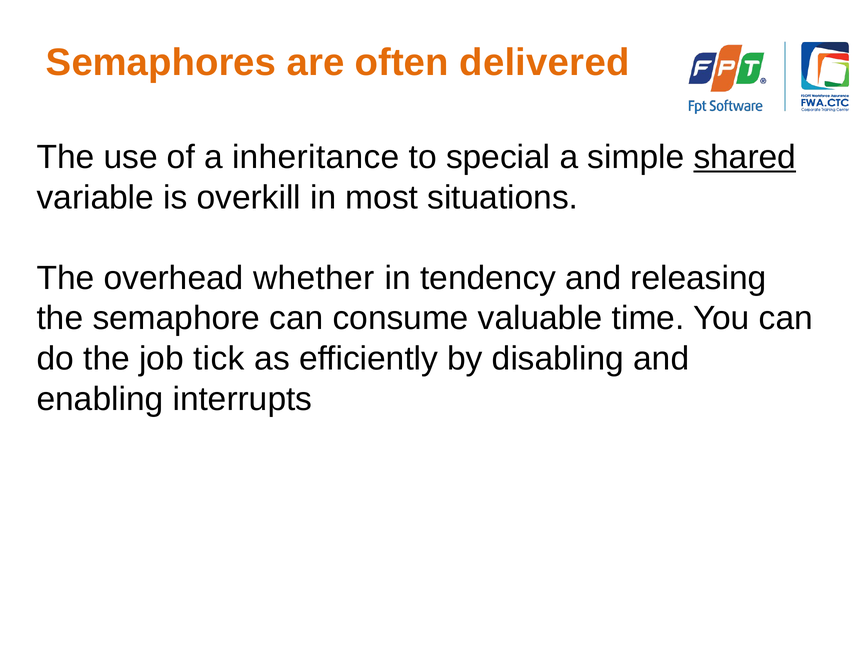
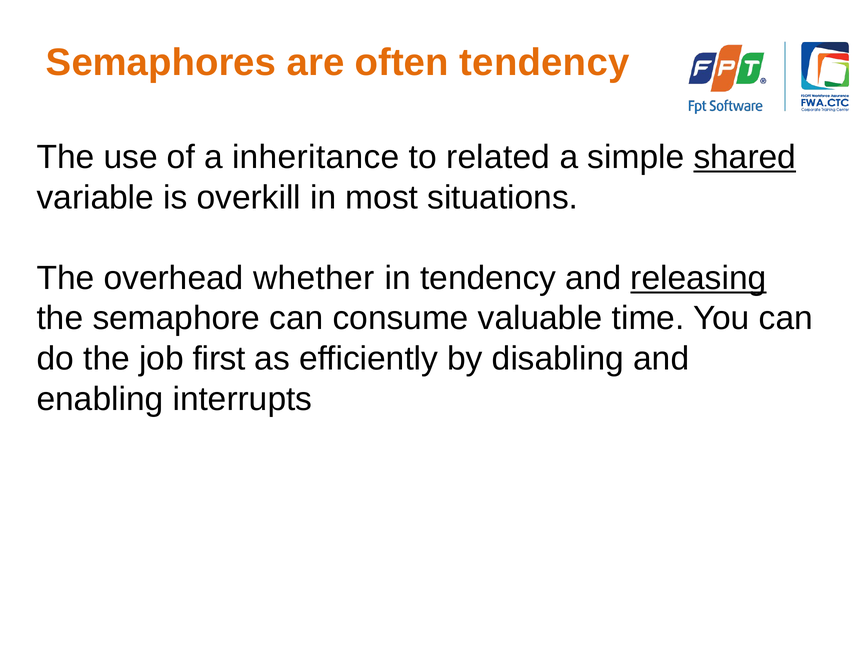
often delivered: delivered -> tendency
special: special -> related
releasing underline: none -> present
tick: tick -> first
